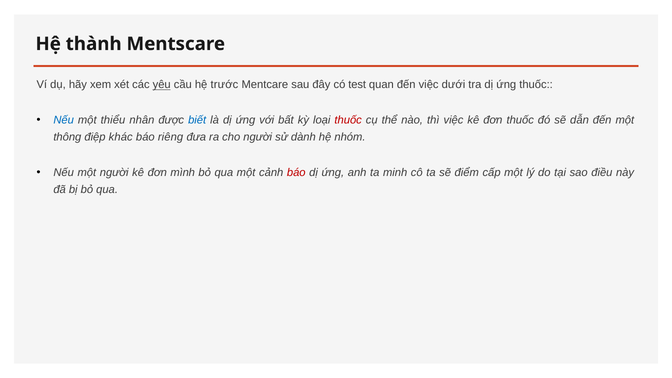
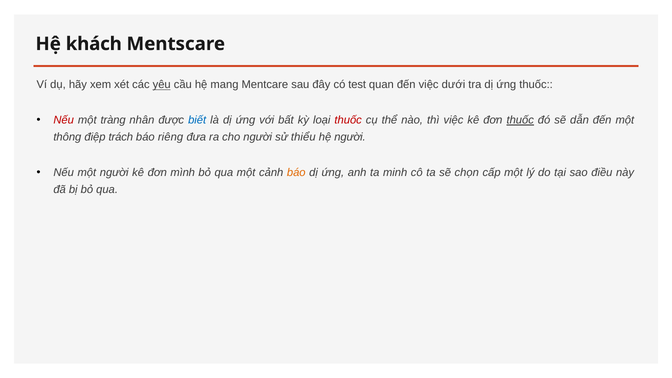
thành: thành -> khách
trước: trước -> mang
Nếu at (64, 120) colour: blue -> red
thiểu: thiểu -> tràng
thuốc at (520, 120) underline: none -> present
khác: khác -> trách
dành: dành -> thiểu
hệ nhóm: nhóm -> người
báo at (296, 173) colour: red -> orange
điểm: điểm -> chọn
